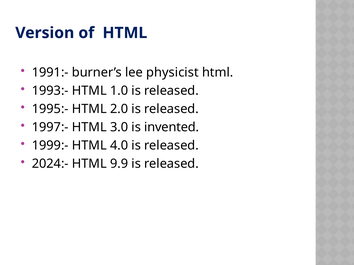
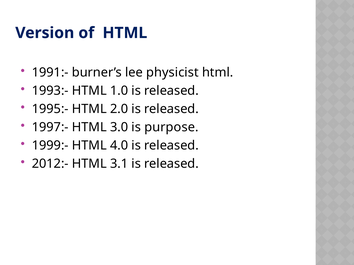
invented: invented -> purpose
2024:-: 2024:- -> 2012:-
9.9: 9.9 -> 3.1
